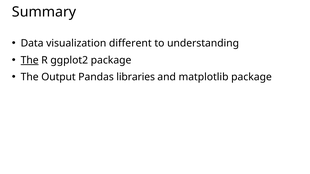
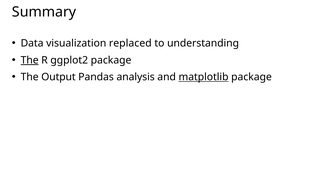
different: different -> replaced
libraries: libraries -> analysis
matplotlib underline: none -> present
